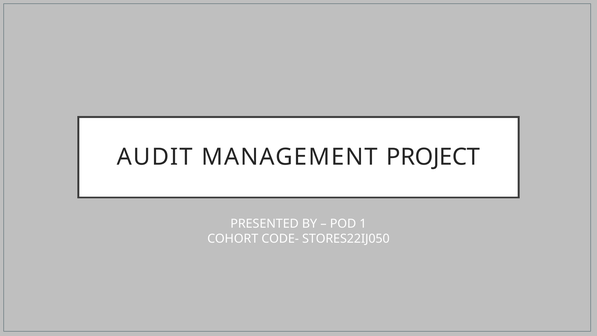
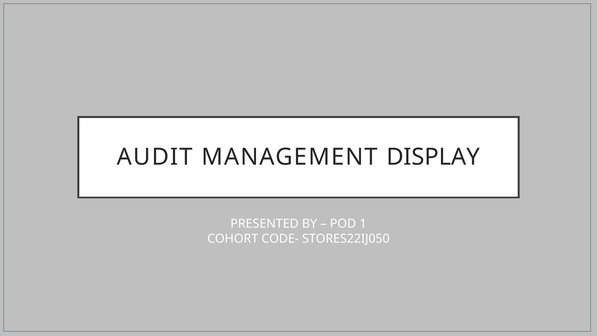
PROJECT: PROJECT -> DISPLAY
